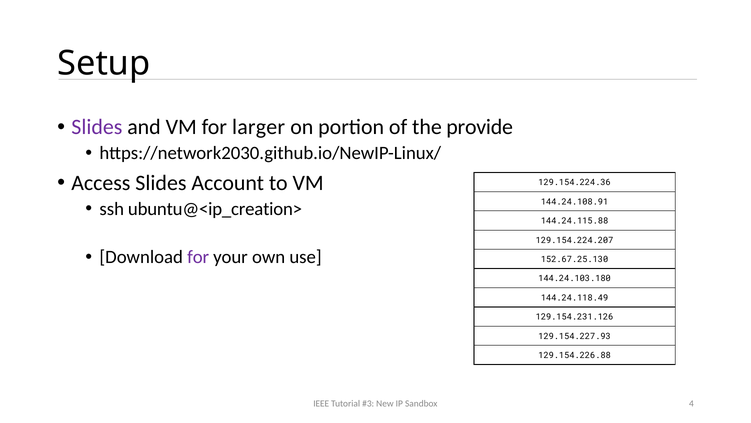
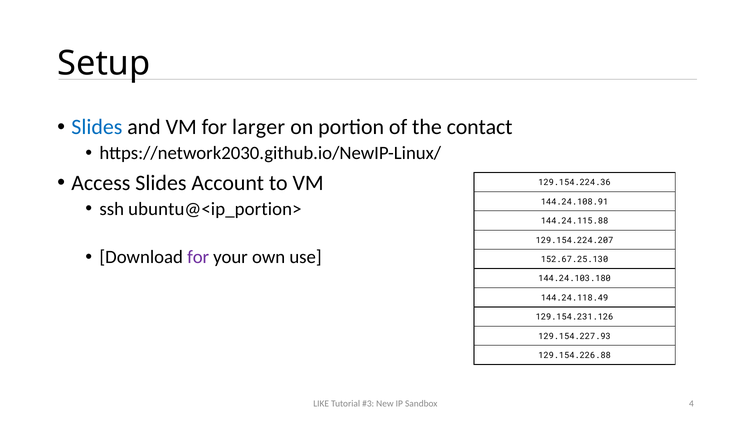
Slides at (97, 127) colour: purple -> blue
provide: provide -> contact
ubuntu@<ip_creation>: ubuntu@<ip_creation> -> ubuntu@<ip_portion>
IEEE: IEEE -> LIKE
